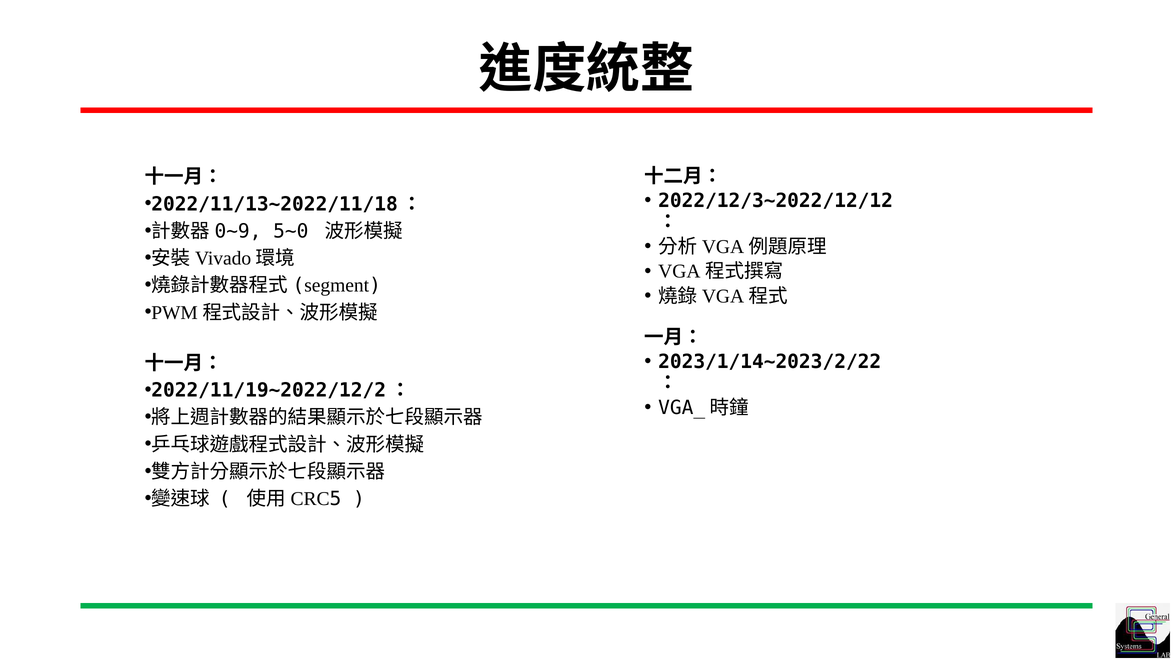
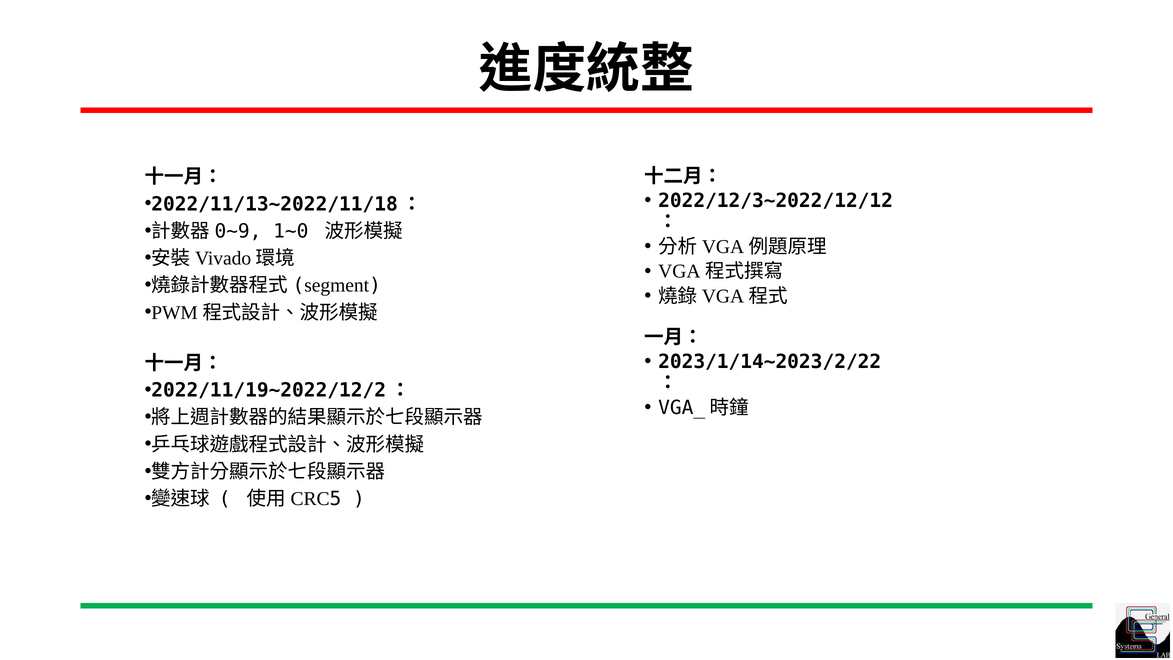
5~0: 5~0 -> 1~0
